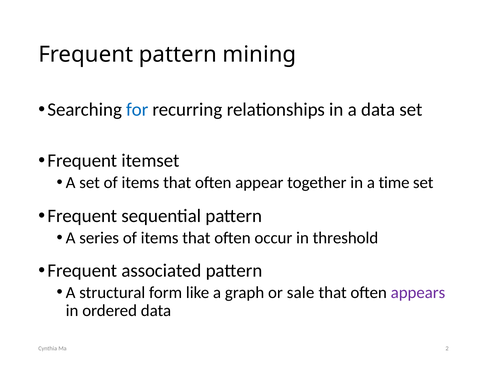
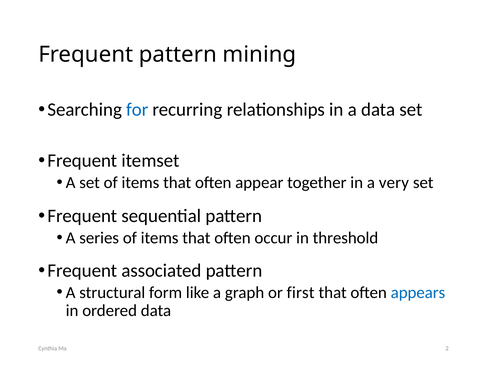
time: time -> very
sale: sale -> first
appears colour: purple -> blue
